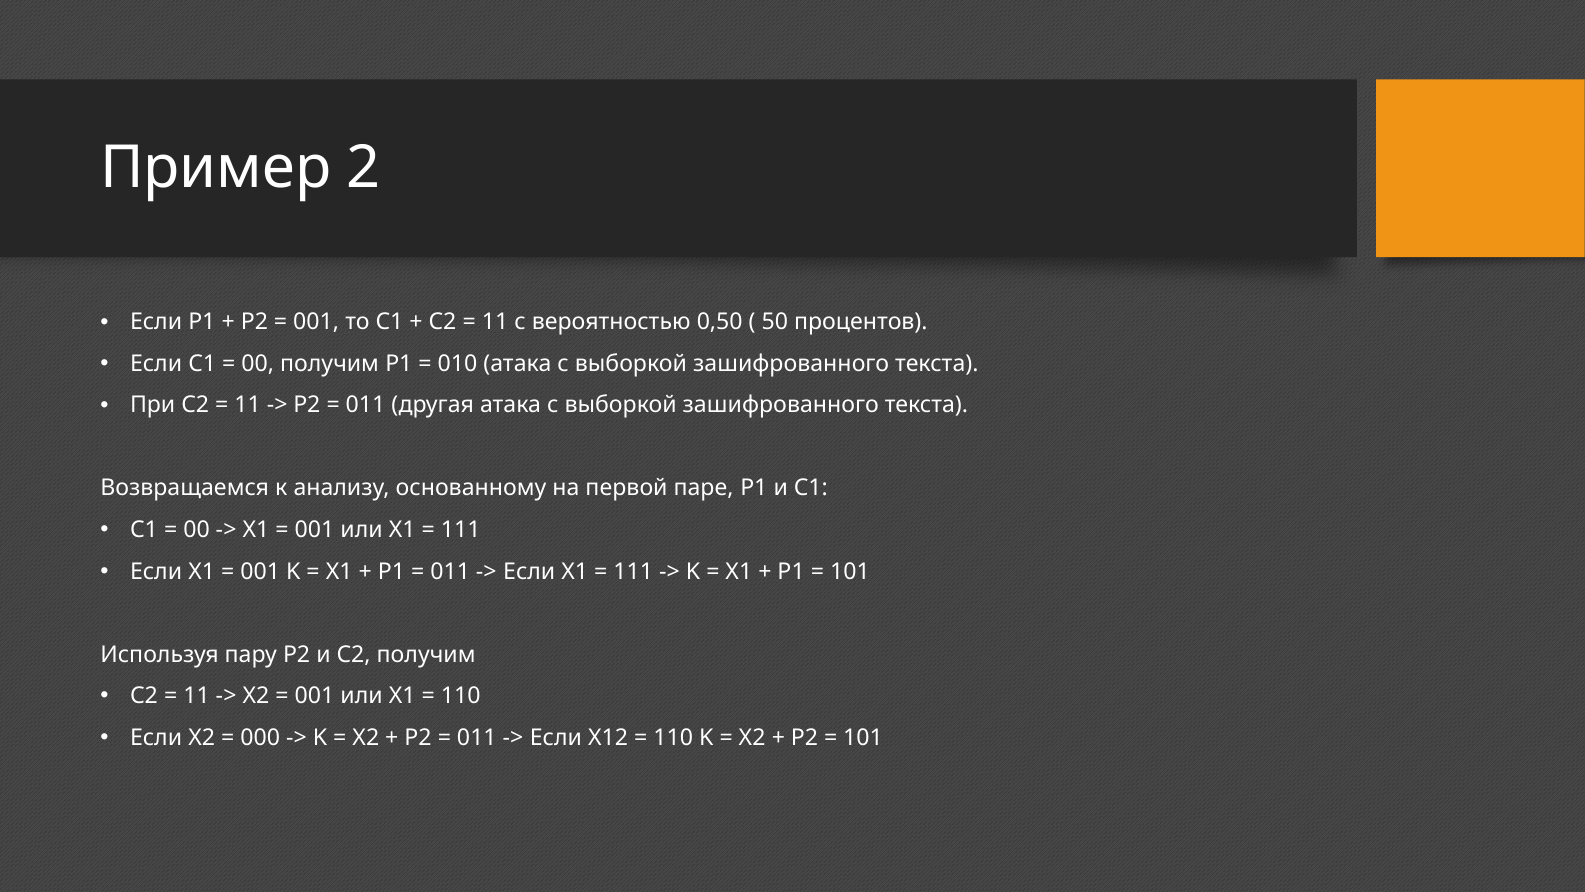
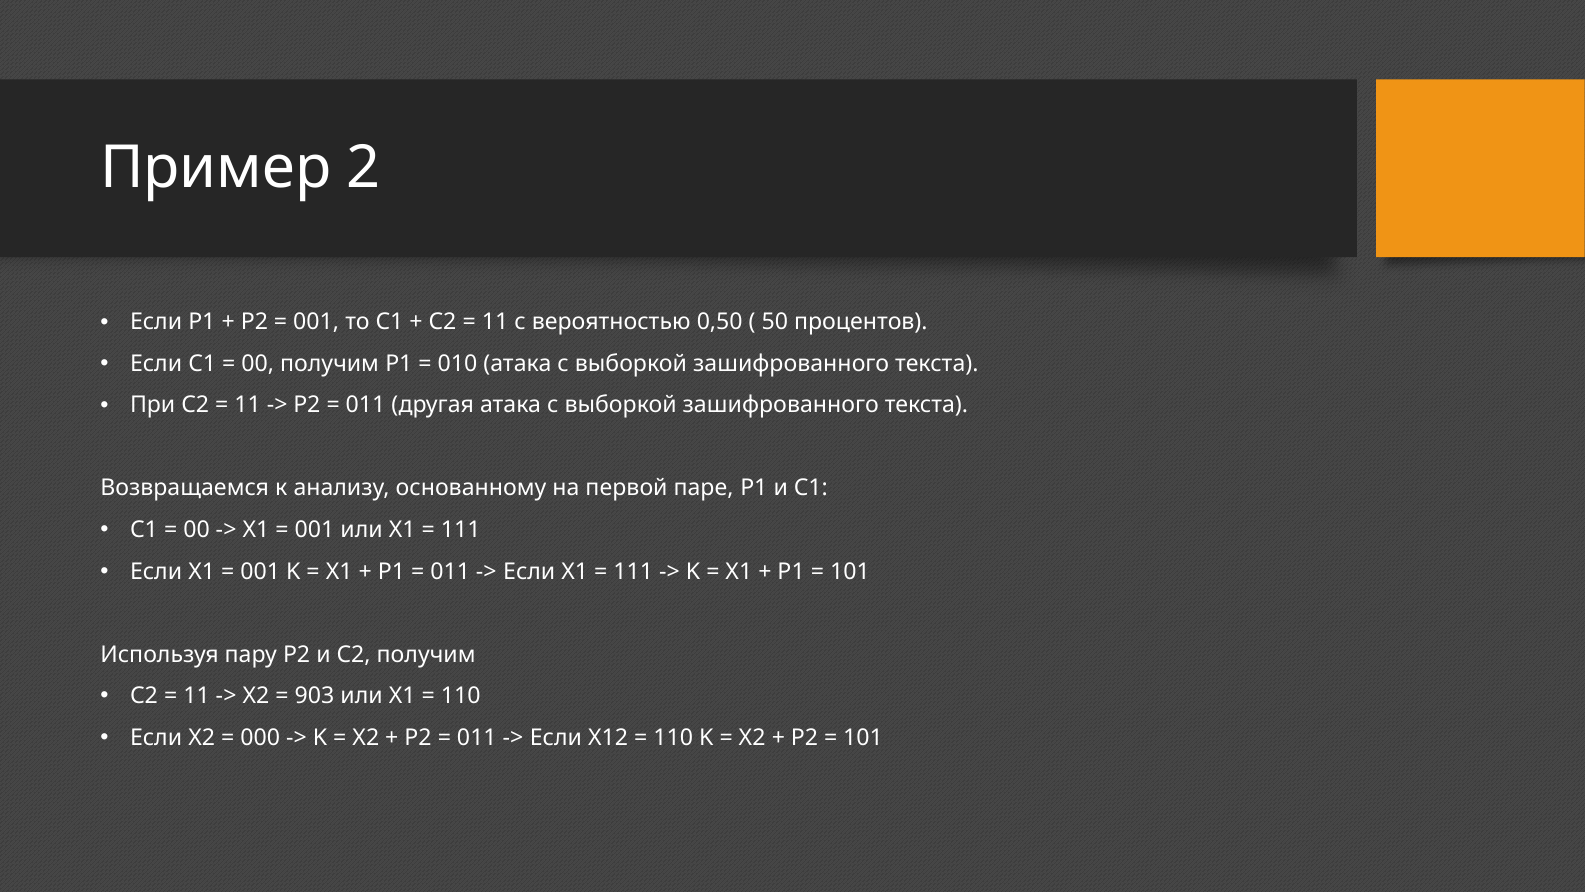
001 at (314, 696): 001 -> 903
